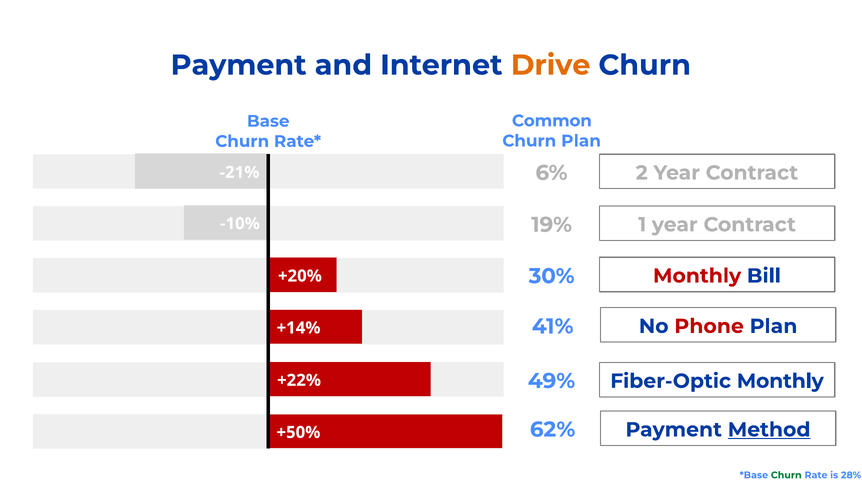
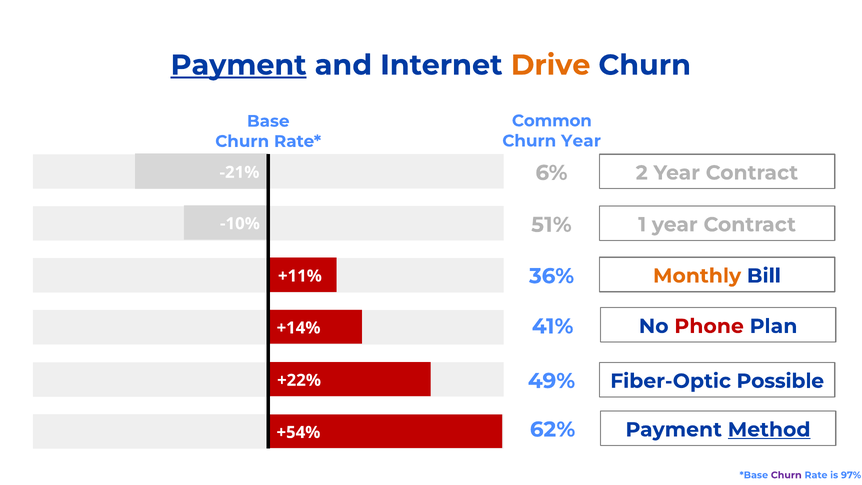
Payment at (239, 65) underline: none -> present
Churn Plan: Plan -> Year
19%: 19% -> 51%
30%: 30% -> 36%
Monthly at (697, 276) colour: red -> orange
+20%: +20% -> +11%
Fiber-Optic Monthly: Monthly -> Possible
+50%: +50% -> +54%
Churn at (786, 475) colour: green -> purple
28%: 28% -> 97%
